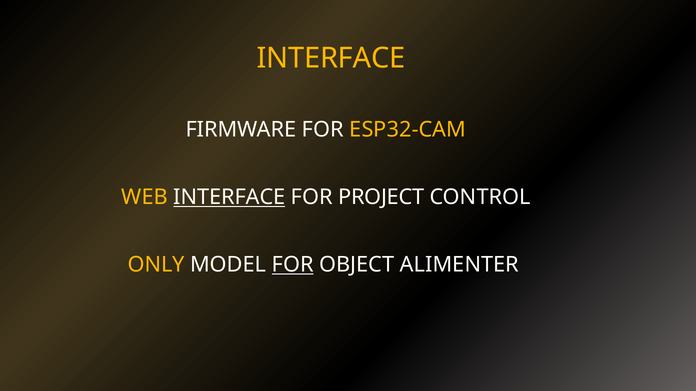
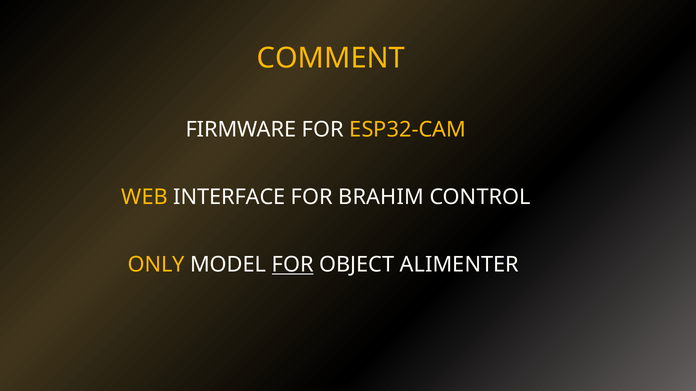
INTERFACE at (331, 58): INTERFACE -> COMMENT
INTERFACE at (229, 197) underline: present -> none
PROJECT: PROJECT -> BRAHIM
